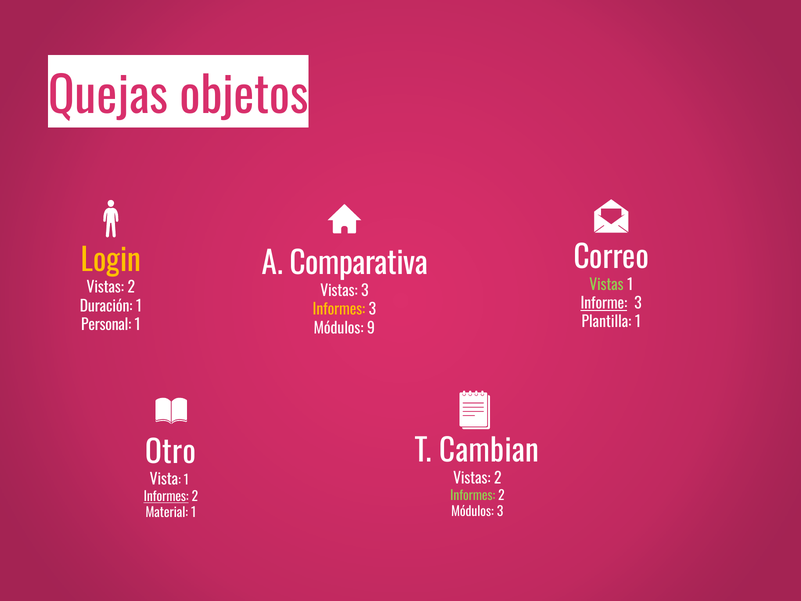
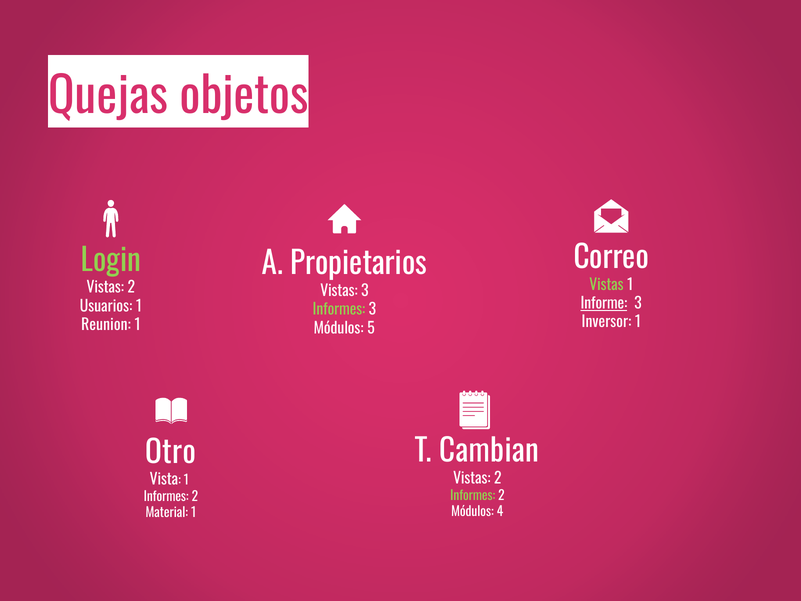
Login colour: yellow -> light green
Comparativa: Comparativa -> Propietarios
Duración: Duración -> Usuarios
Informes at (339, 310) colour: yellow -> light green
Plantilla: Plantilla -> Inversor
Personal: Personal -> Reunion
9: 9 -> 5
Informes at (166, 497) underline: present -> none
Módulos 3: 3 -> 4
